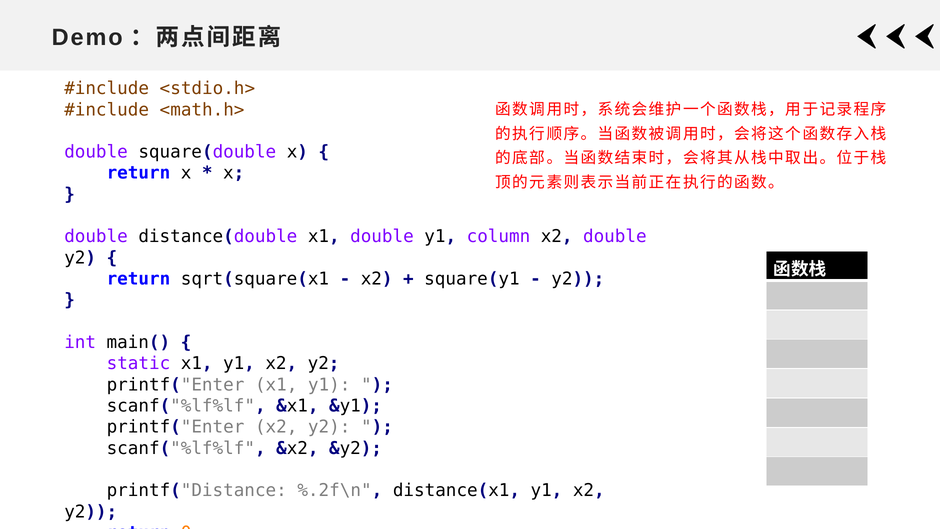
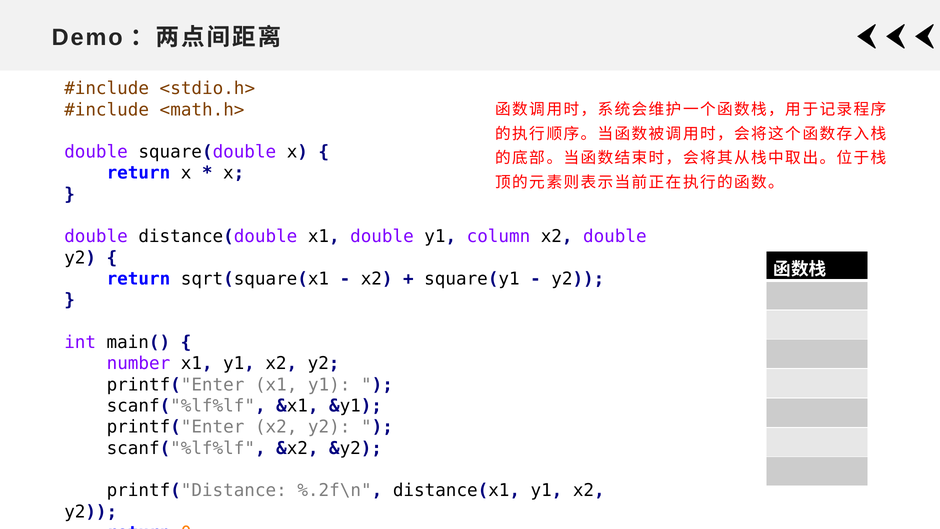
static: static -> number
